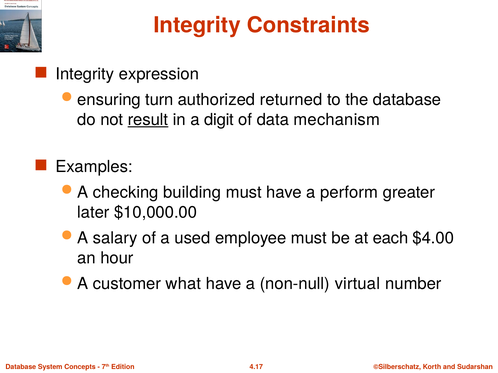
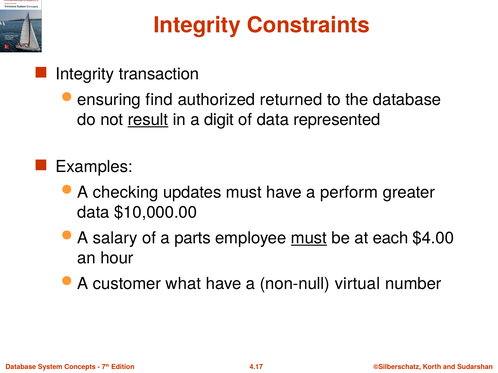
expression: expression -> transaction
turn: turn -> find
mechanism: mechanism -> represented
building: building -> updates
later at (93, 213): later -> data
used: used -> parts
must at (309, 238) underline: none -> present
